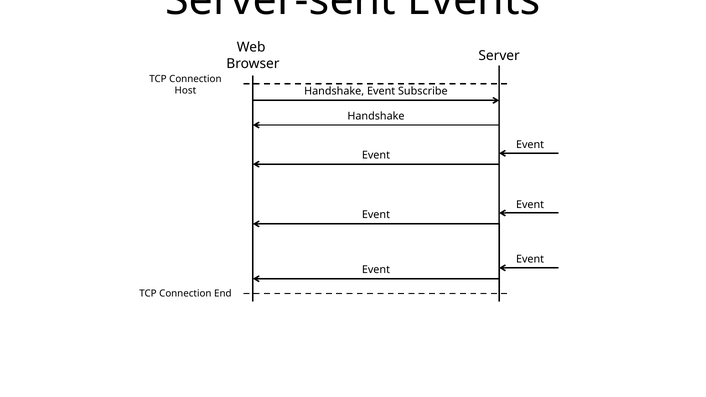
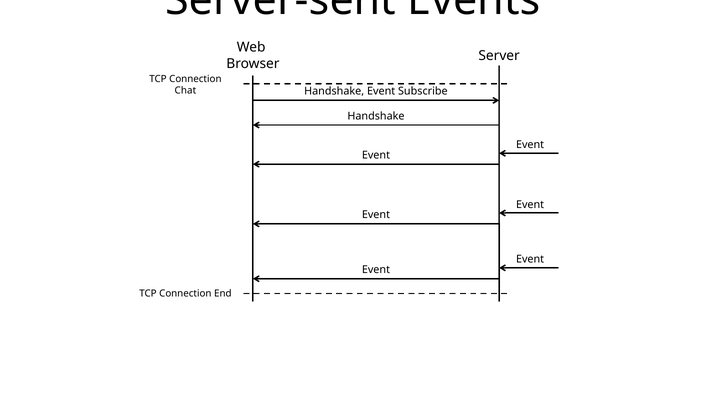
Host: Host -> Chat
